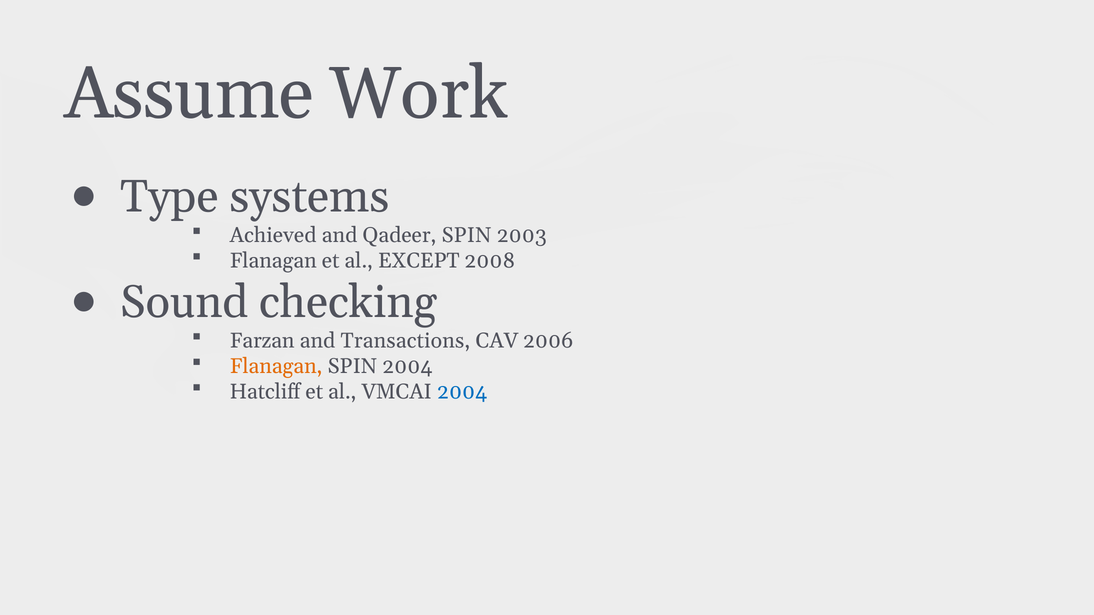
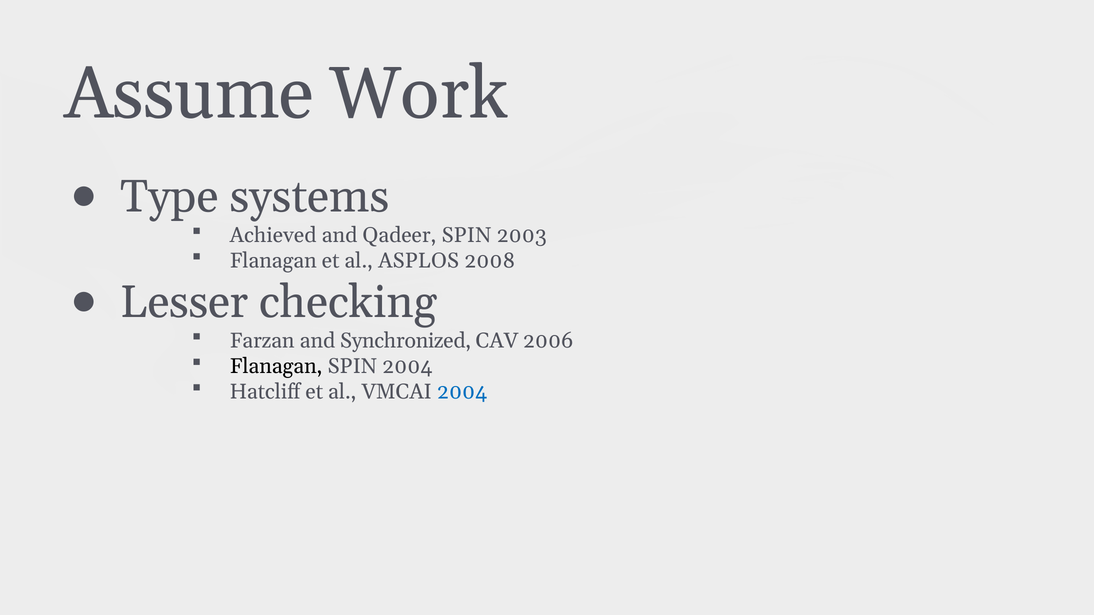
EXCEPT: EXCEPT -> ASPLOS
Sound: Sound -> Lesser
Transactions: Transactions -> Synchronized
Flanagan at (276, 366) colour: orange -> black
